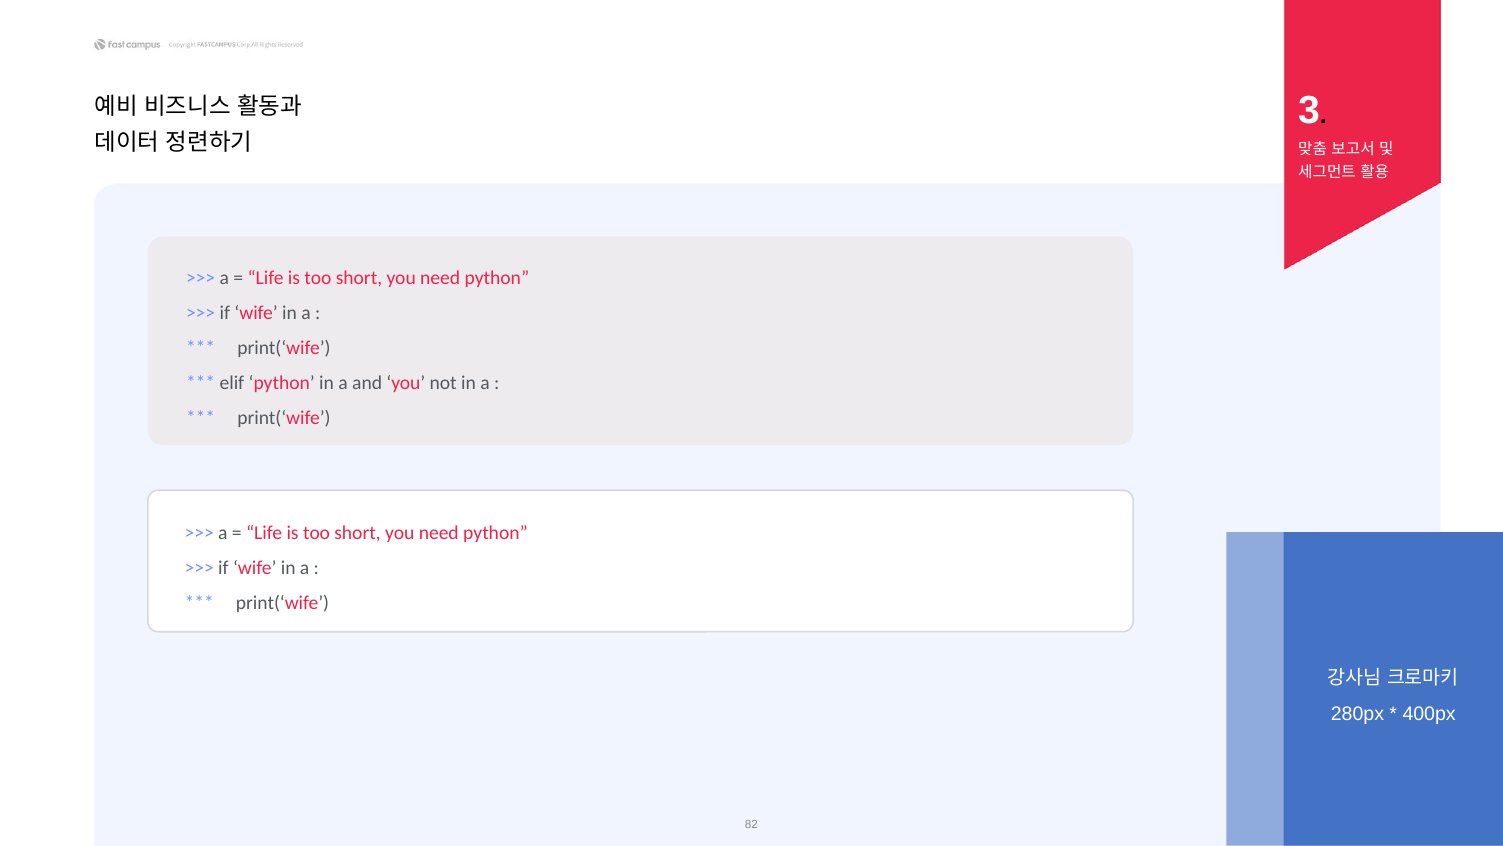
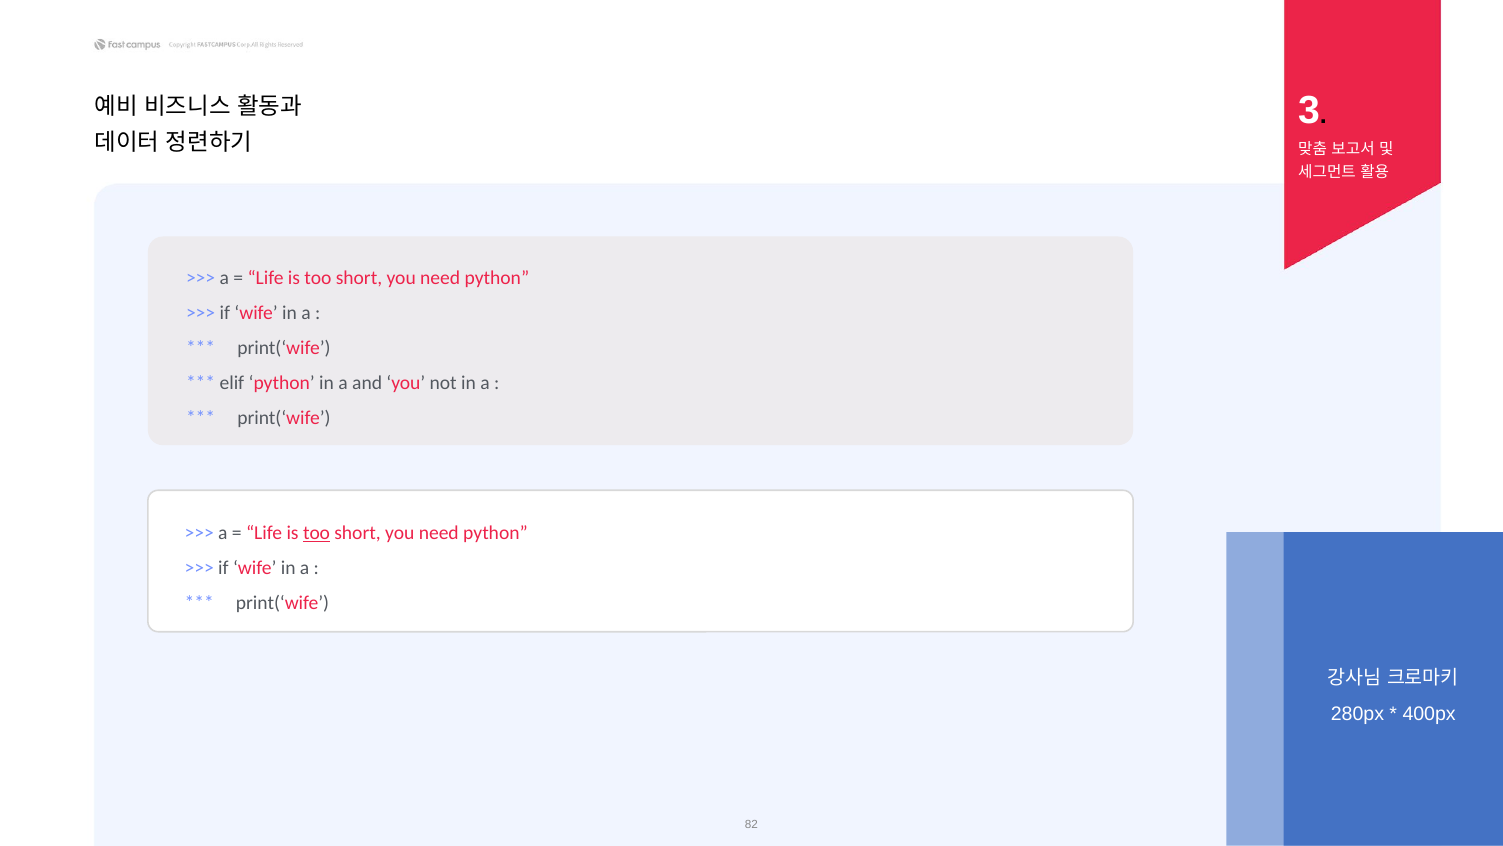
too at (317, 533) underline: none -> present
